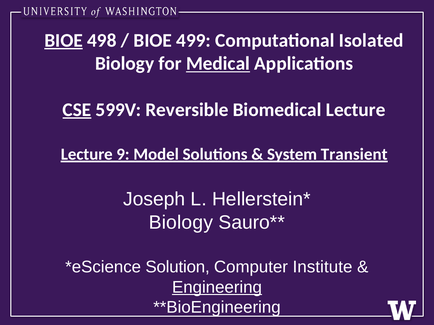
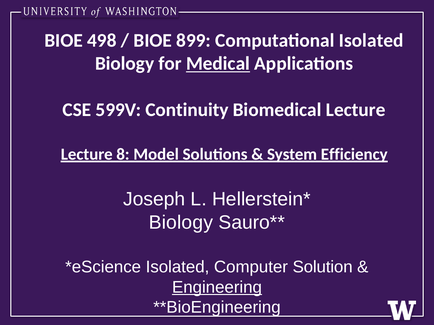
BIOE at (64, 40) underline: present -> none
499: 499 -> 899
CSE underline: present -> none
Reversible: Reversible -> Continuity
9: 9 -> 8
Transient: Transient -> Efficiency
Solution at (178, 267): Solution -> Isolated
Institute: Institute -> Solution
